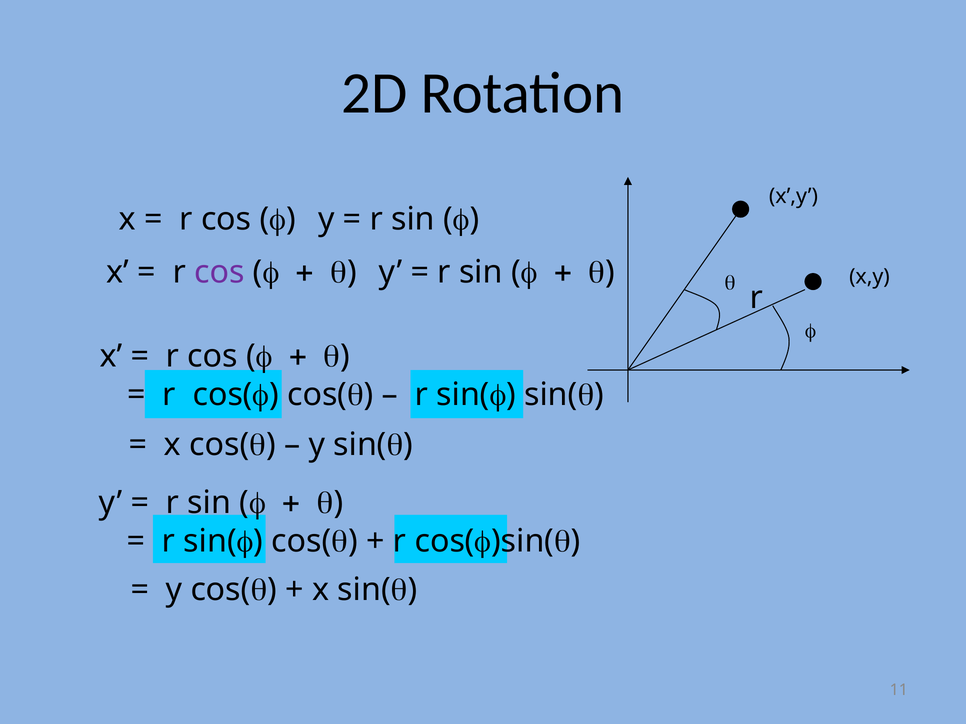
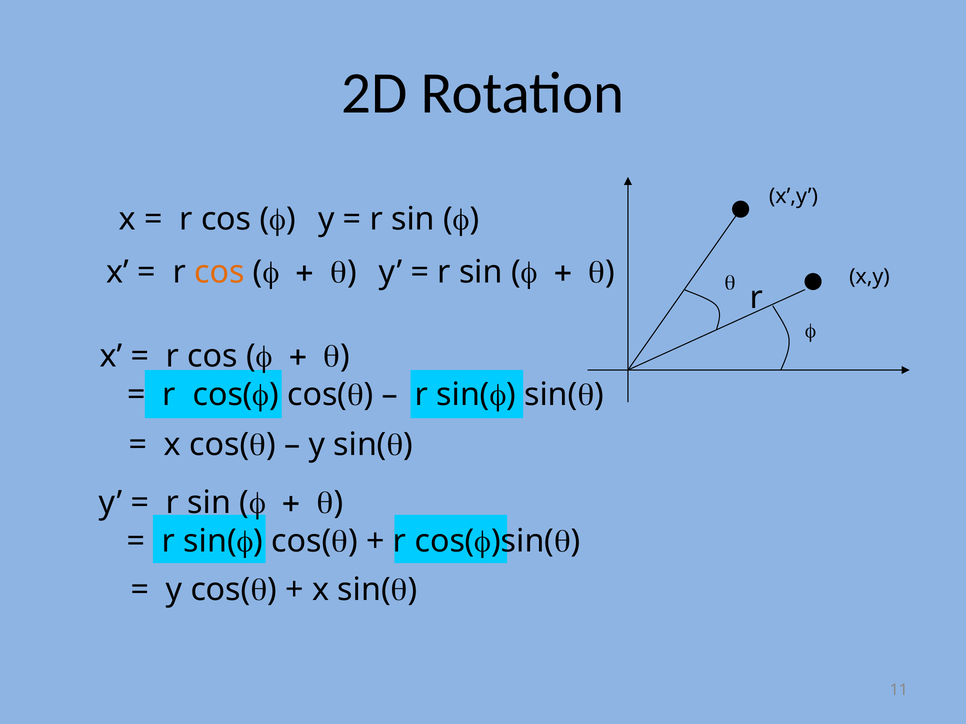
cos at (219, 272) colour: purple -> orange
